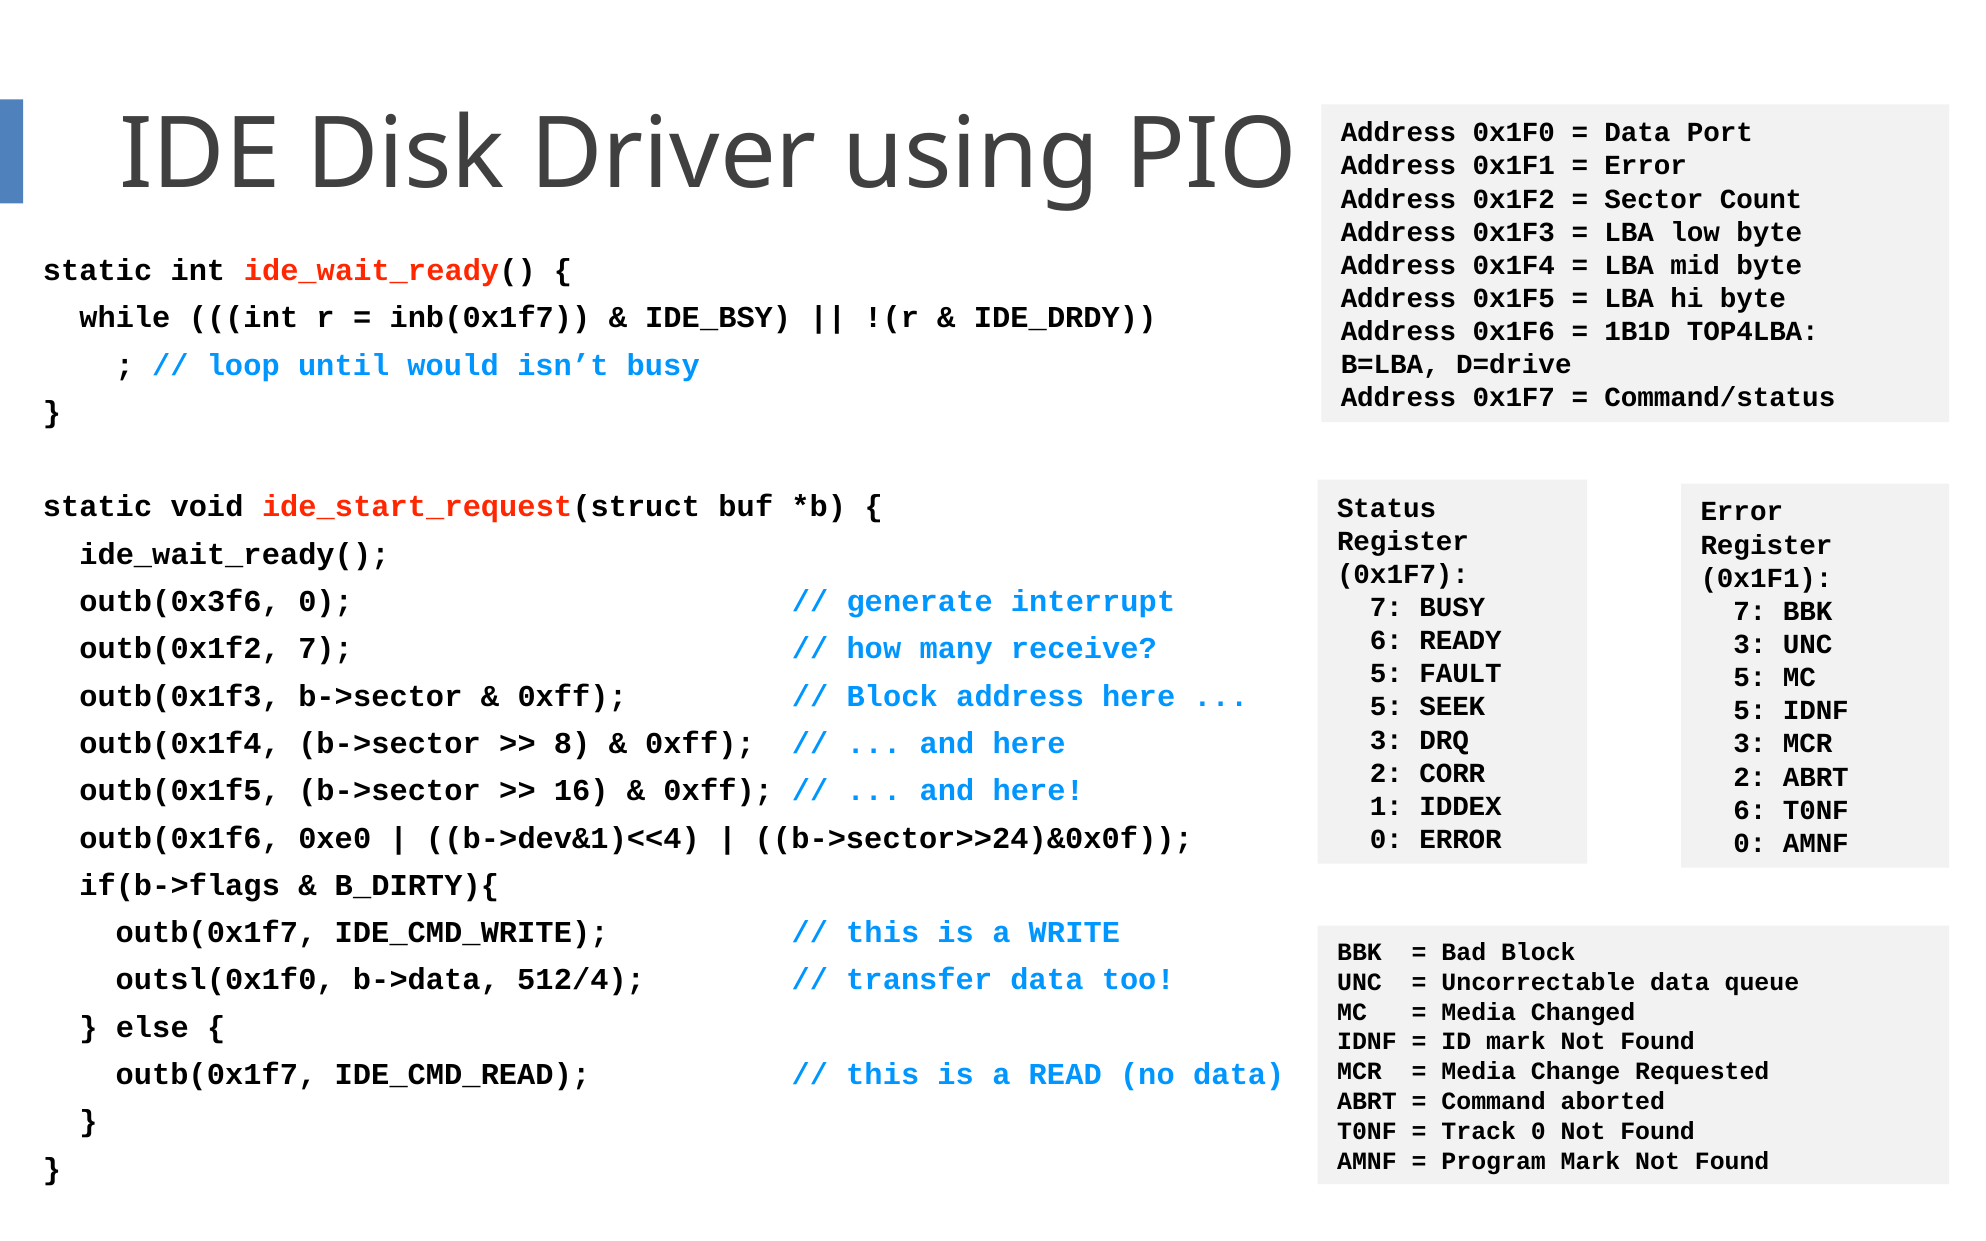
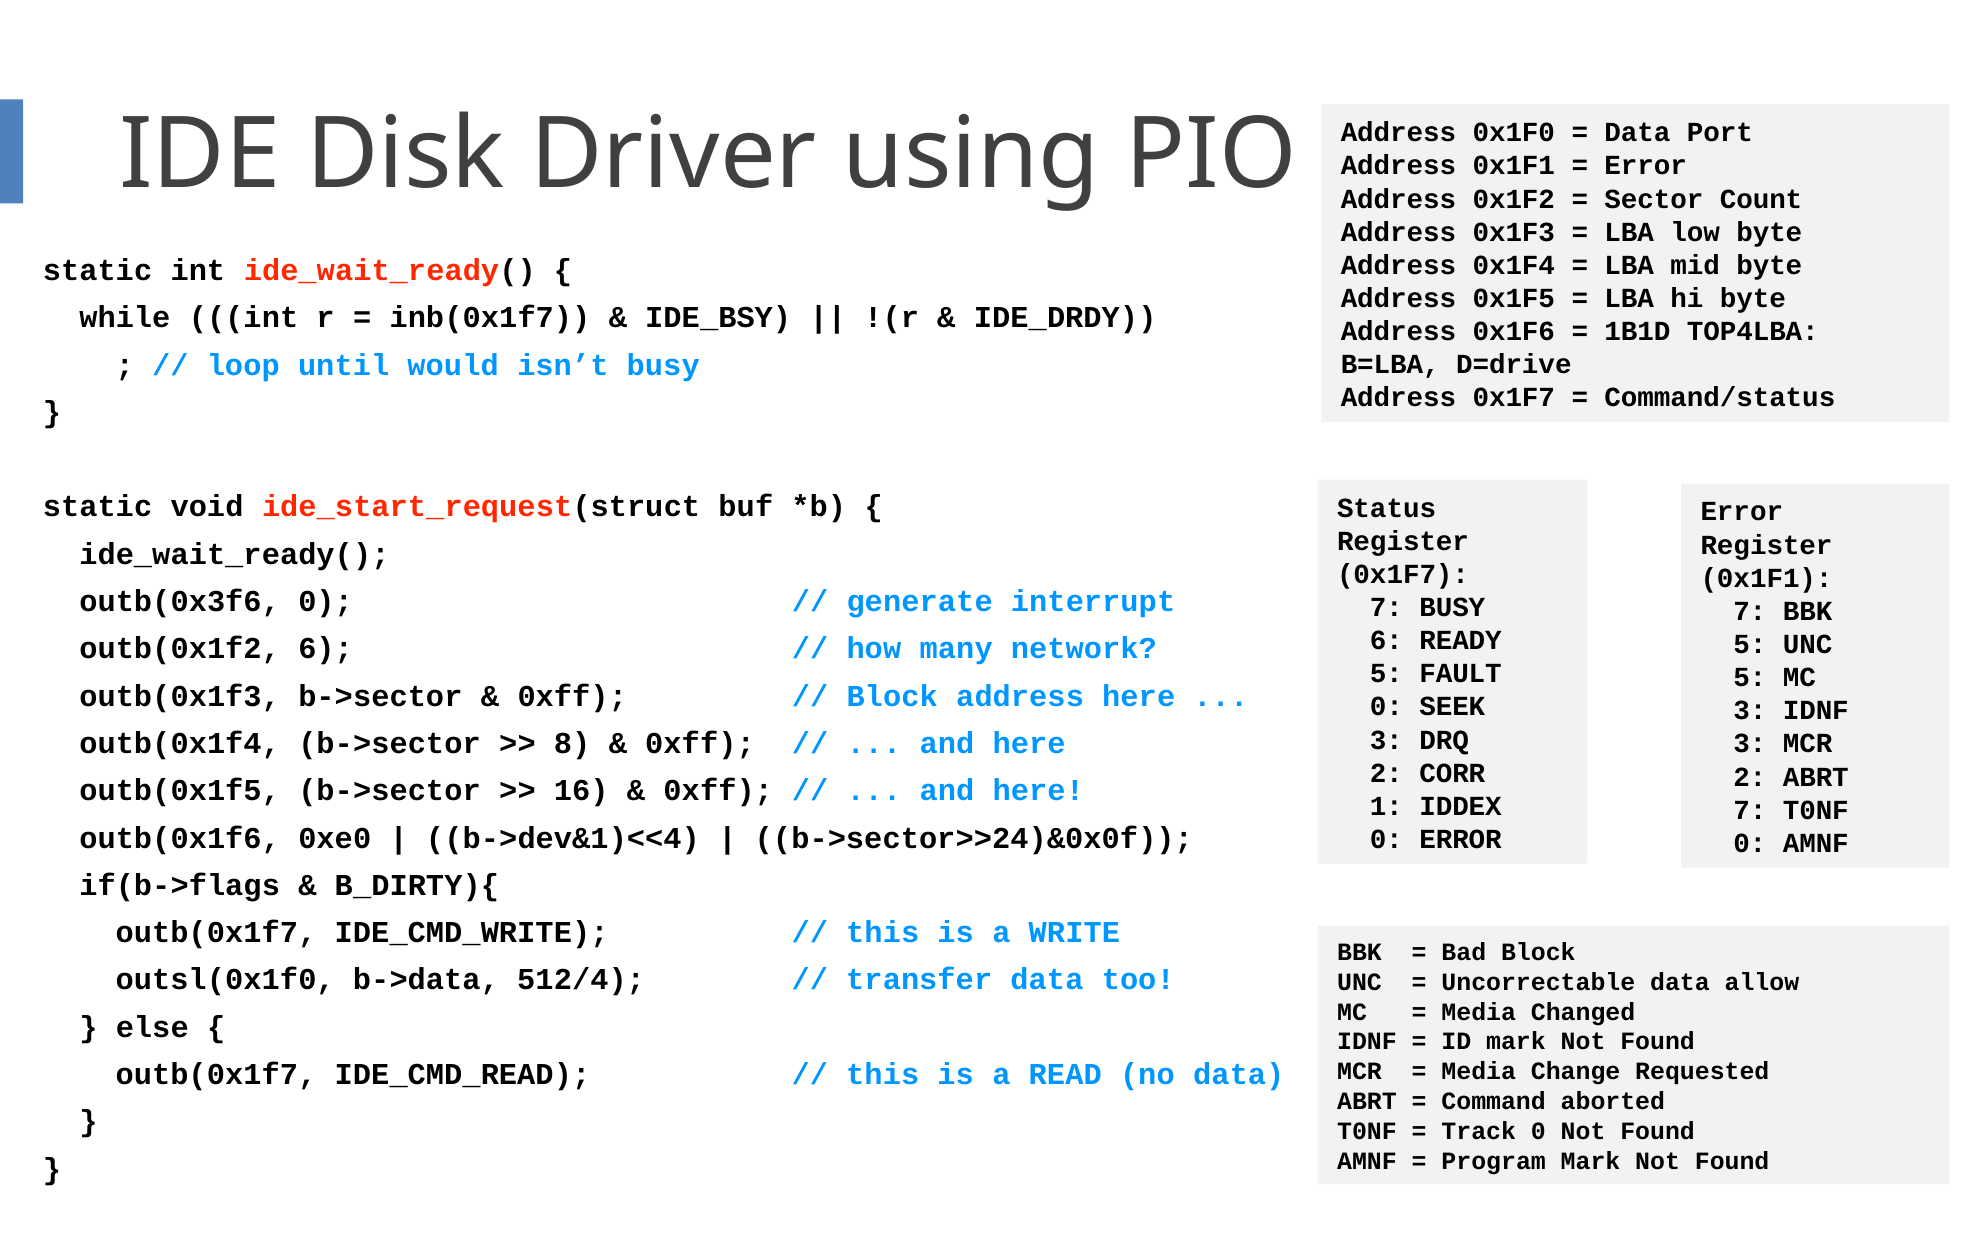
3 at (1750, 645): 3 -> 5
outb(0x1f2 7: 7 -> 6
receive: receive -> network
5 at (1386, 707): 5 -> 0
5 at (1750, 711): 5 -> 3
6 at (1750, 810): 6 -> 7
queue: queue -> allow
